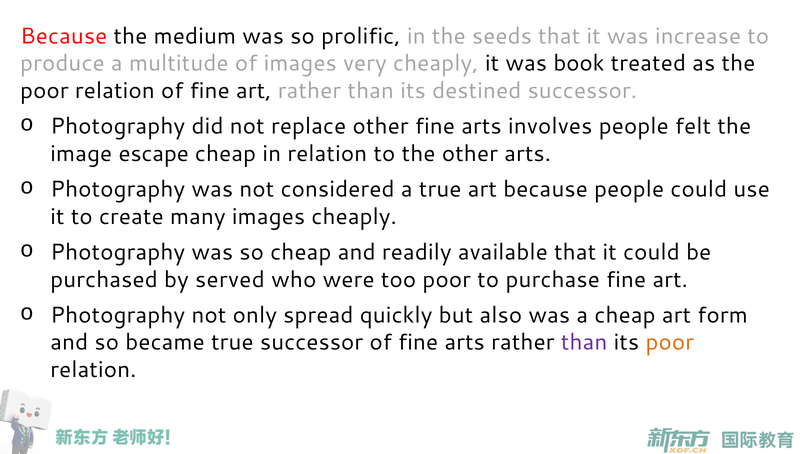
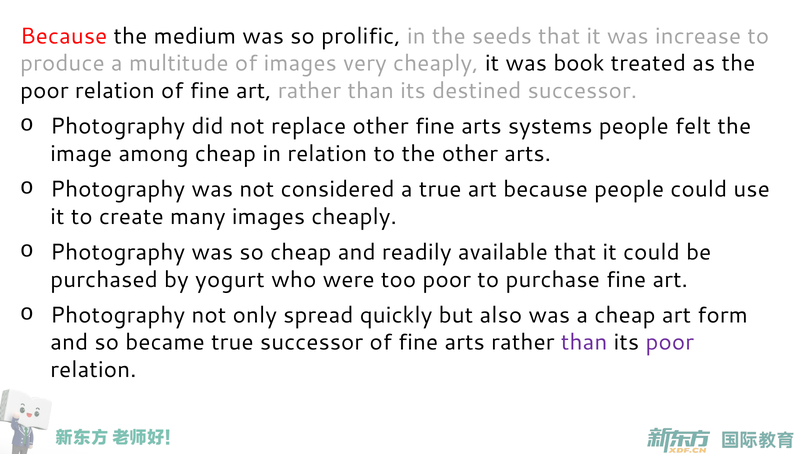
involves: involves -> systems
escape: escape -> among
served: served -> yogurt
poor at (670, 342) colour: orange -> purple
